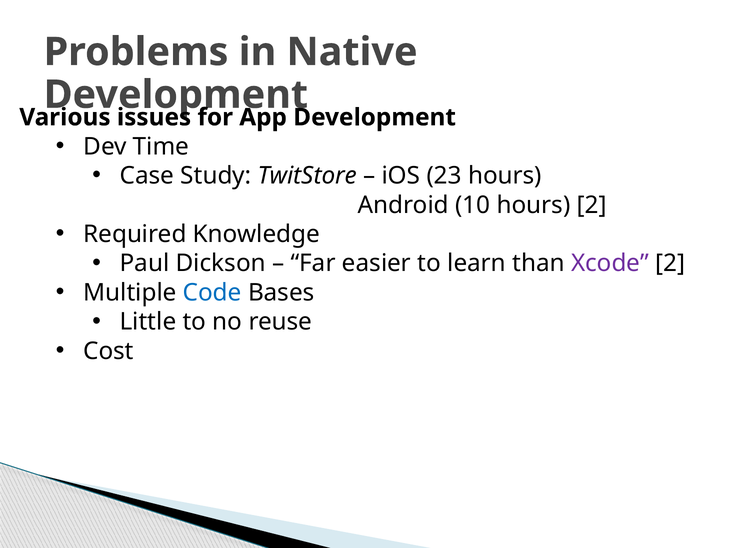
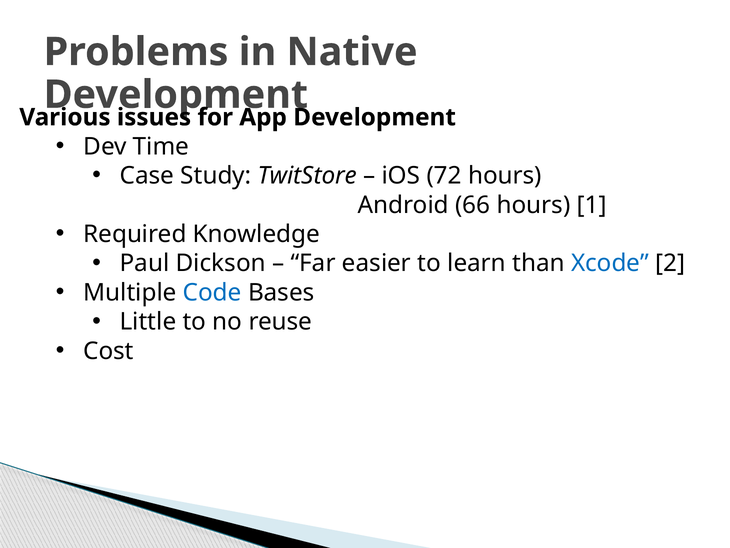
23: 23 -> 72
10: 10 -> 66
hours 2: 2 -> 1
Xcode colour: purple -> blue
